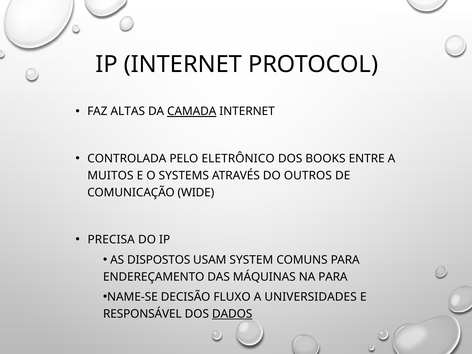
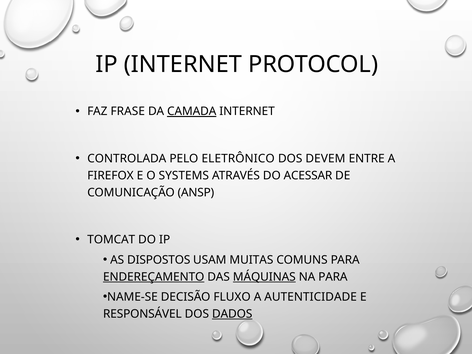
ALTAS: ALTAS -> FRASE
BOOKS: BOOKS -> DEVEM
MUITOS: MUITOS -> FIREFOX
OUTROS: OUTROS -> ACESSAR
WIDE: WIDE -> ANSP
PRECISA: PRECISA -> TOMCAT
SYSTEM: SYSTEM -> MUITAS
ENDEREÇAMENTO underline: none -> present
MÁQUINAS underline: none -> present
UNIVERSIDADES: UNIVERSIDADES -> AUTENTICIDADE
